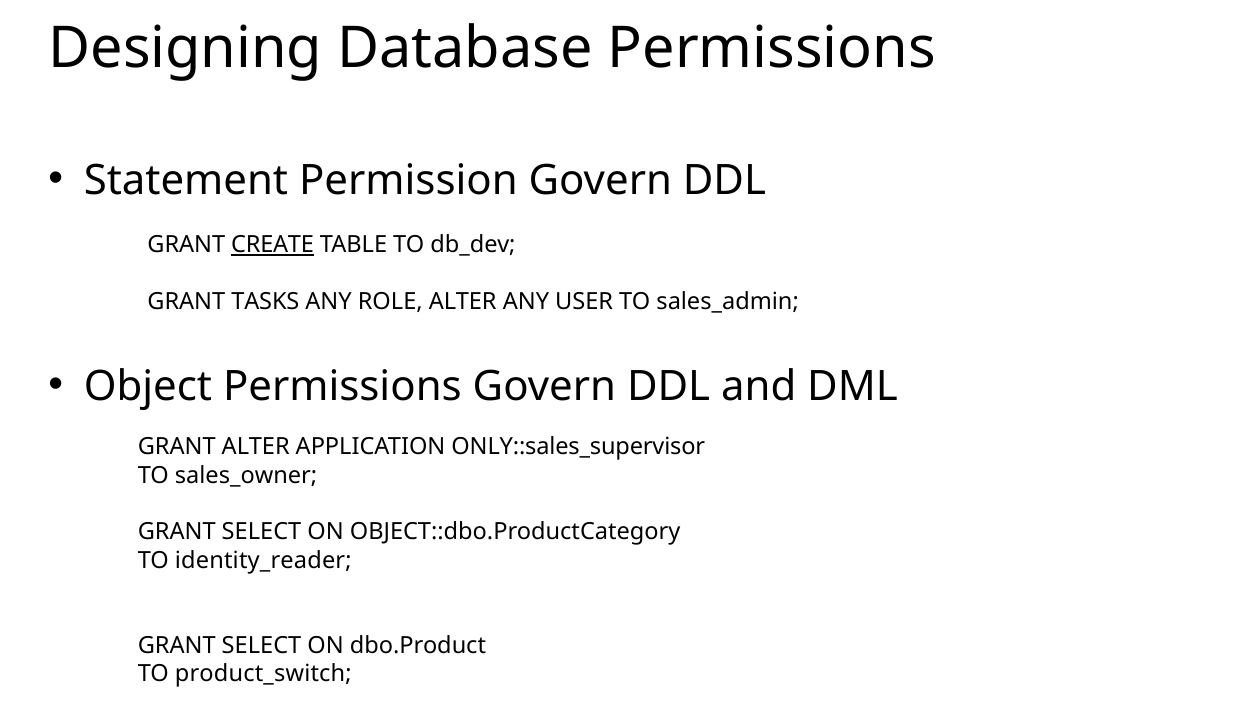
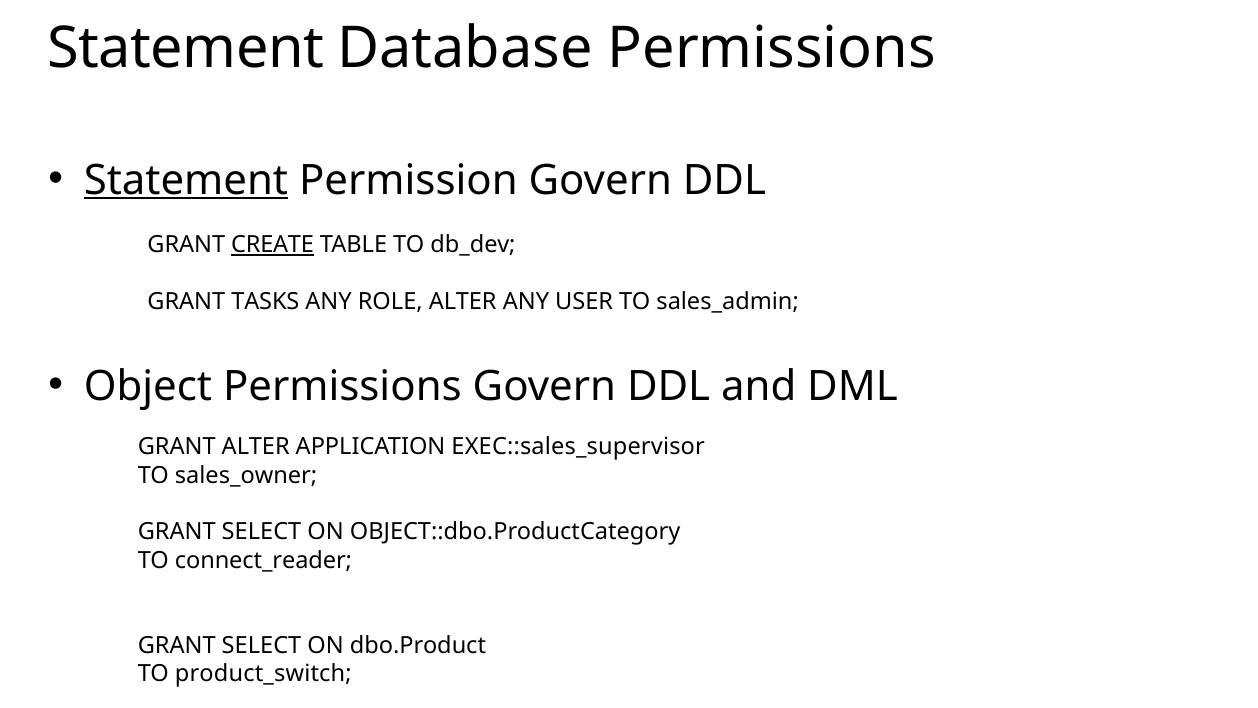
Designing at (185, 49): Designing -> Statement
Statement at (186, 180) underline: none -> present
ONLY::sales_supervisor: ONLY::sales_supervisor -> EXEC::sales_supervisor
identity_reader: identity_reader -> connect_reader
